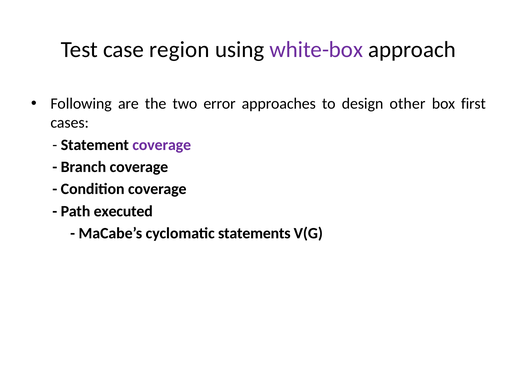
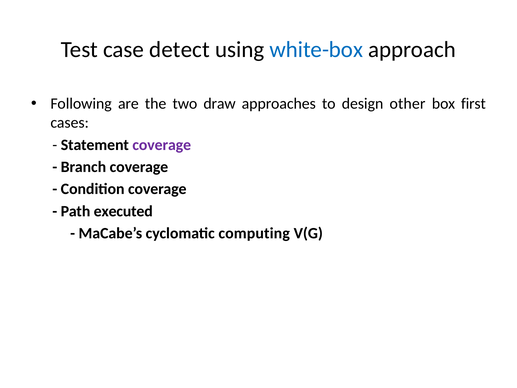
region: region -> detect
white-box colour: purple -> blue
error: error -> draw
statements: statements -> computing
